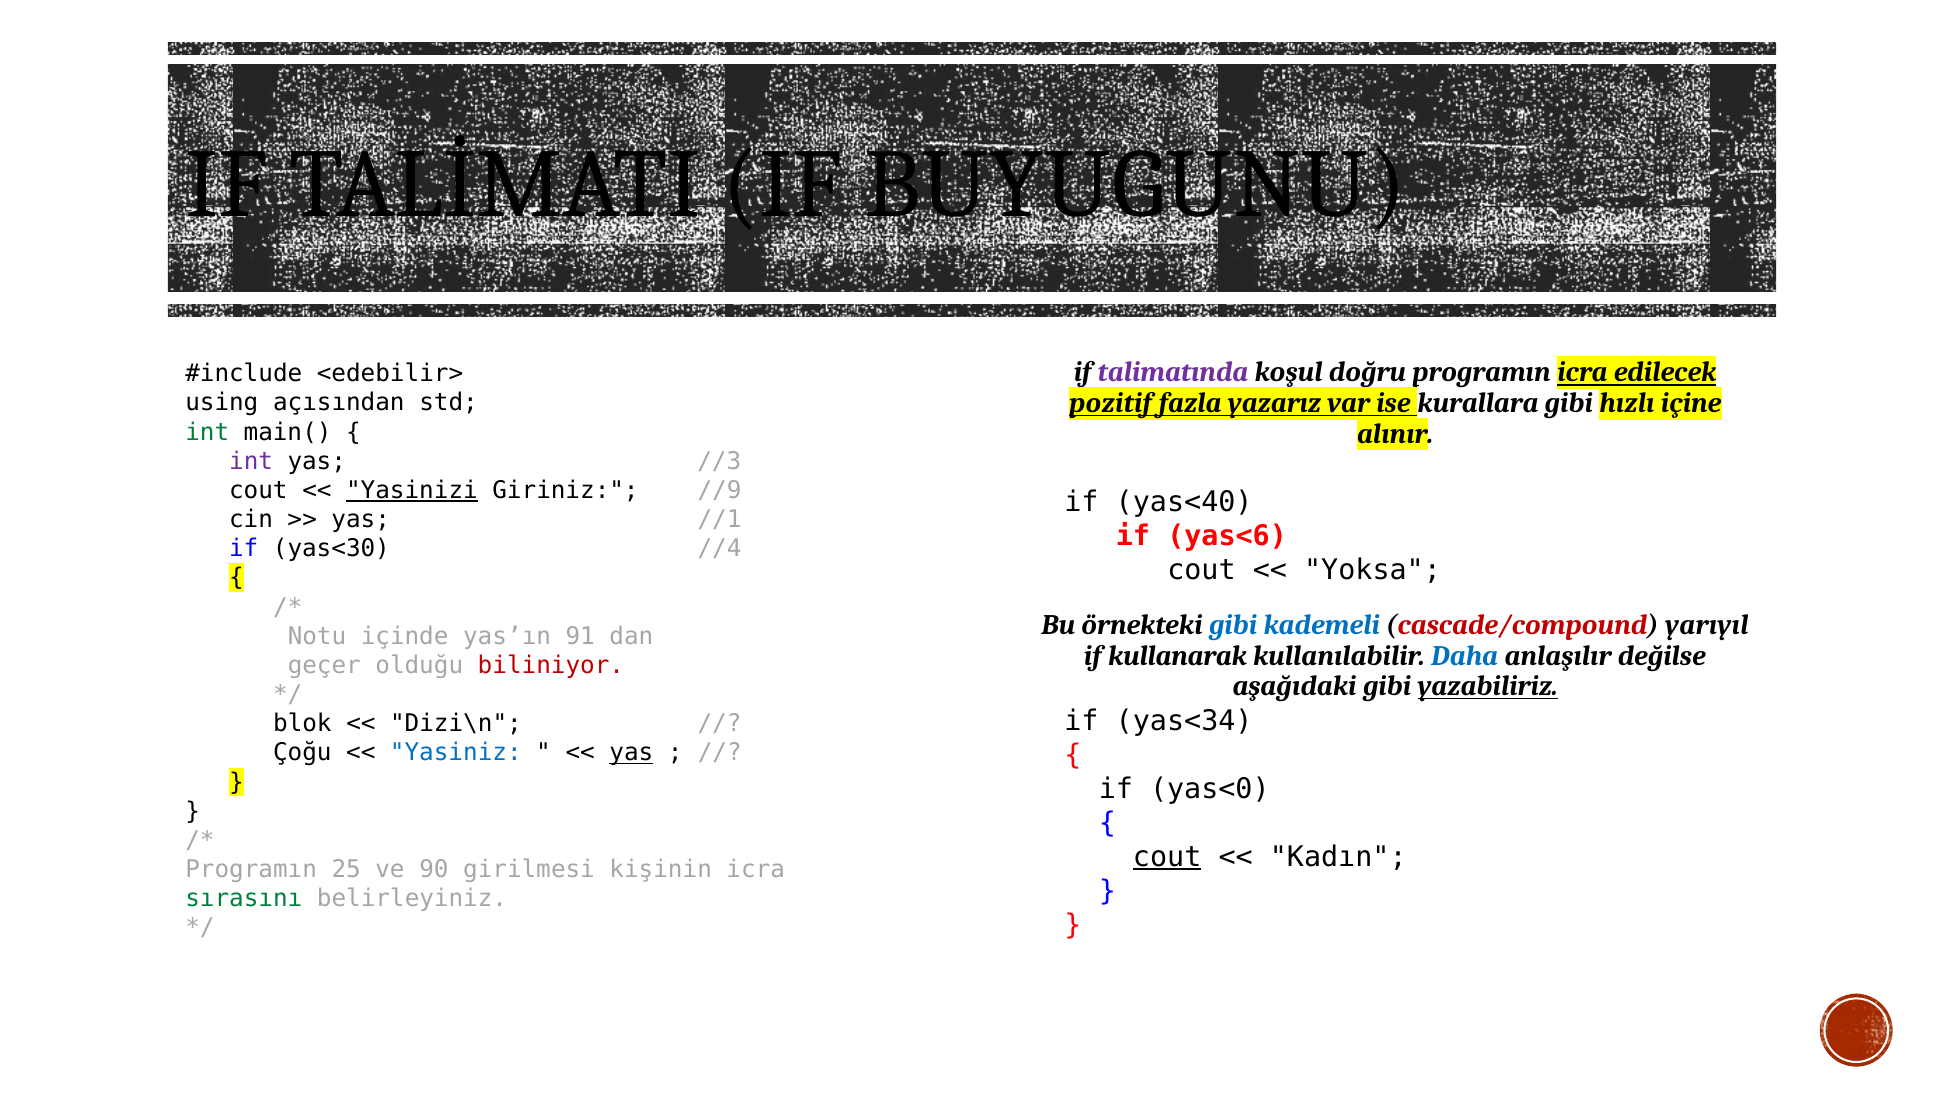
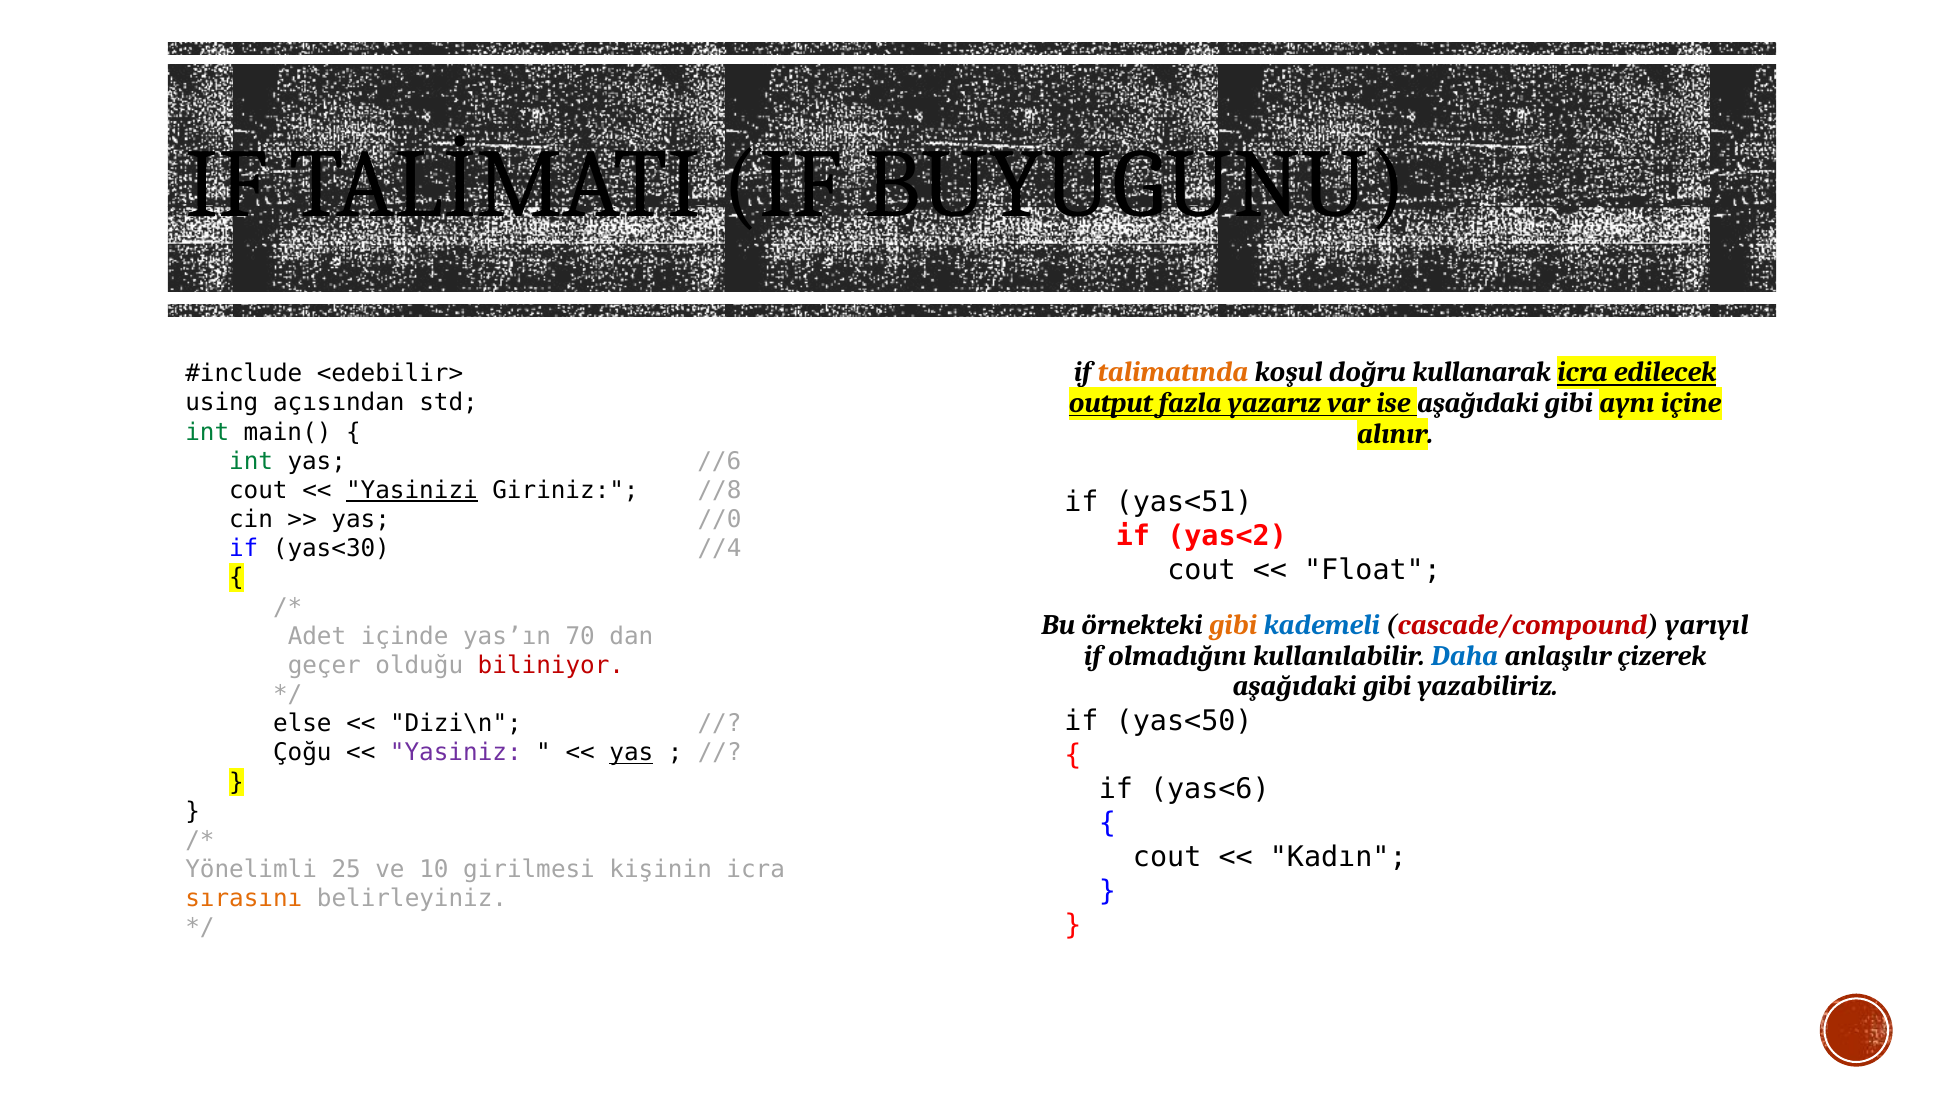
talimatında colour: purple -> orange
doğru programın: programın -> kullanarak
pozitif: pozitif -> output
ise kurallara: kurallara -> aşağıdaki
hızlı: hızlı -> aynı
int at (251, 461) colour: purple -> green
//3: //3 -> //6
//9: //9 -> //8
yas<40: yas<40 -> yas<51
//1: //1 -> //0
yas<6: yas<6 -> yas<2
Yoksa: Yoksa -> Float
gibi at (1233, 625) colour: blue -> orange
Notu: Notu -> Adet
91: 91 -> 70
kullanarak: kullanarak -> olmadığını
değilse: değilse -> çizerek
yazabiliriz underline: present -> none
yas<34: yas<34 -> yas<50
blok: blok -> else
Yasiniz colour: blue -> purple
yas<0: yas<0 -> yas<6
cout at (1167, 858) underline: present -> none
Programın at (251, 870): Programın -> Yönelimli
90: 90 -> 10
sırasını colour: green -> orange
